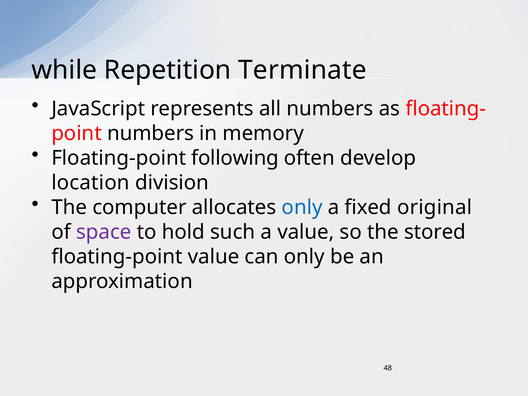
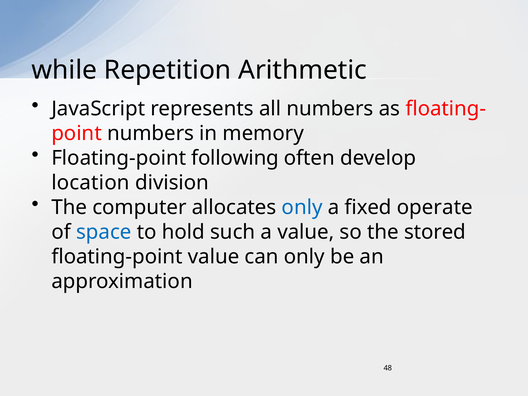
Terminate: Terminate -> Arithmetic
original: original -> operate
space colour: purple -> blue
